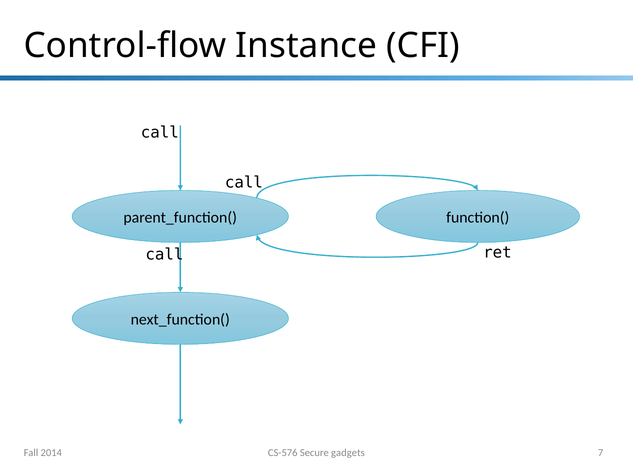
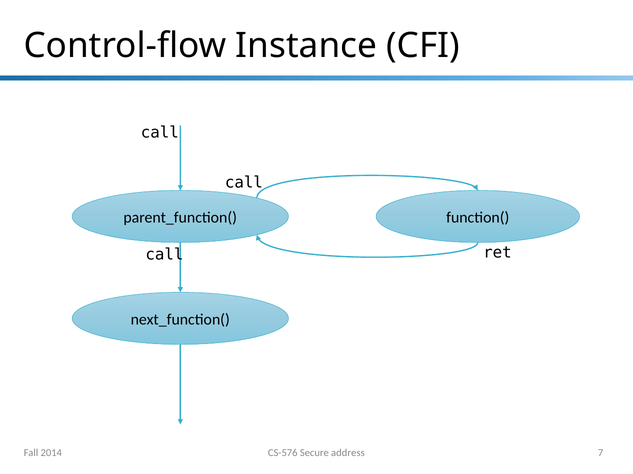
gadgets: gadgets -> address
